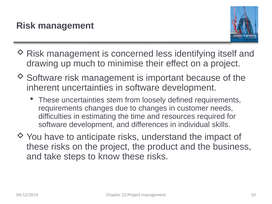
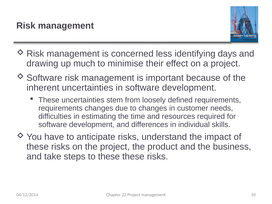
itself: itself -> days
to know: know -> these
